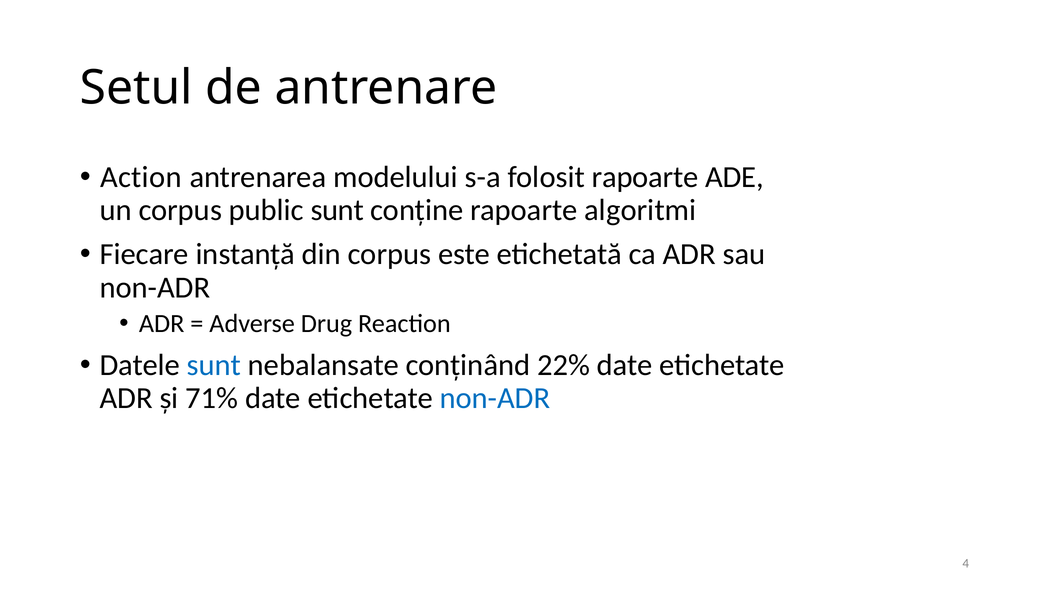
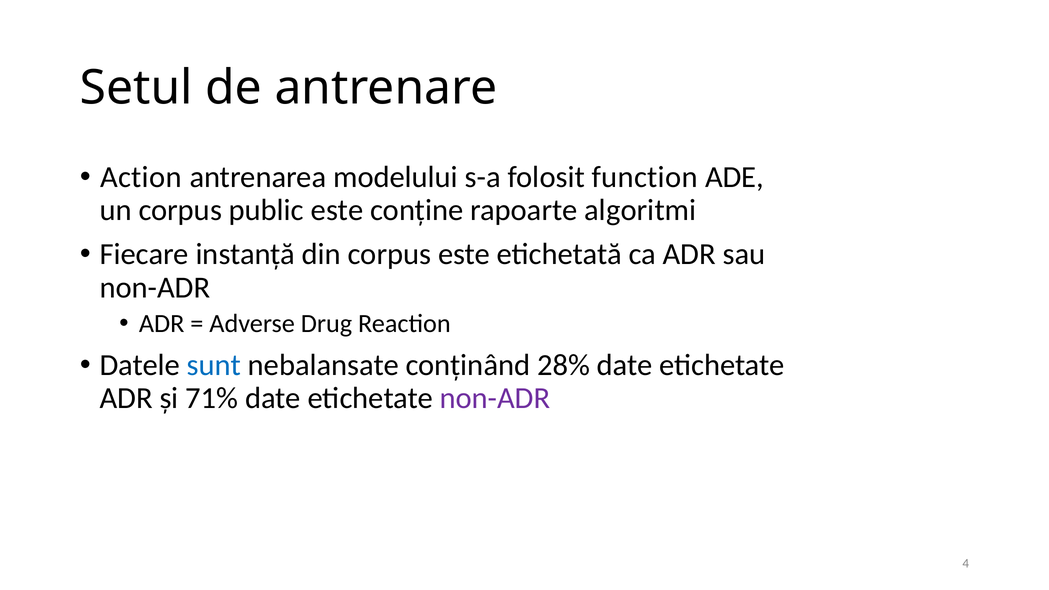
folosit rapoarte: rapoarte -> function
public sunt: sunt -> este
22%: 22% -> 28%
non-ADR at (495, 398) colour: blue -> purple
